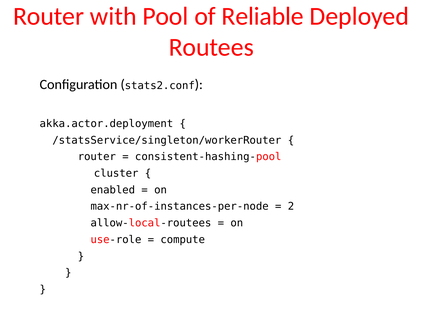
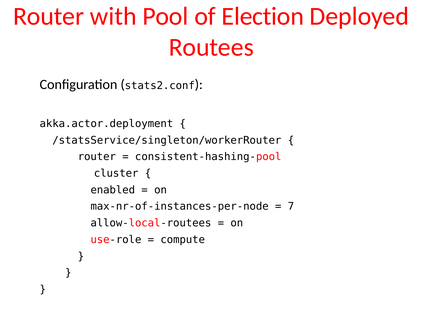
Reliable: Reliable -> Election
2: 2 -> 7
